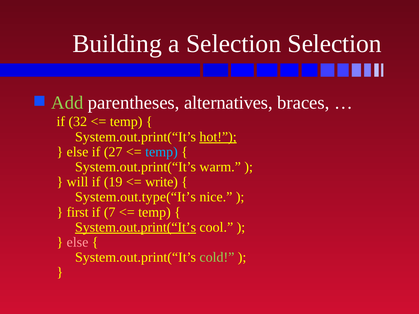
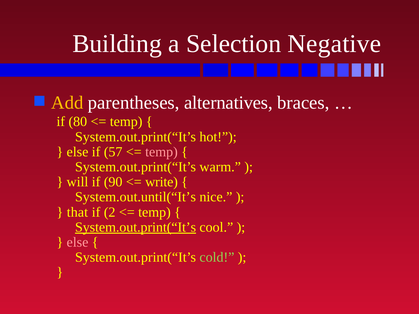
Selection Selection: Selection -> Negative
Add colour: light green -> yellow
32: 32 -> 80
hot underline: present -> none
27: 27 -> 57
temp at (161, 152) colour: light blue -> pink
19: 19 -> 90
System.out.type(“It’s: System.out.type(“It’s -> System.out.until(“It’s
first: first -> that
7: 7 -> 2
